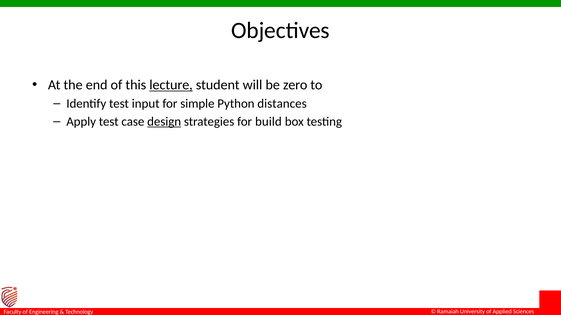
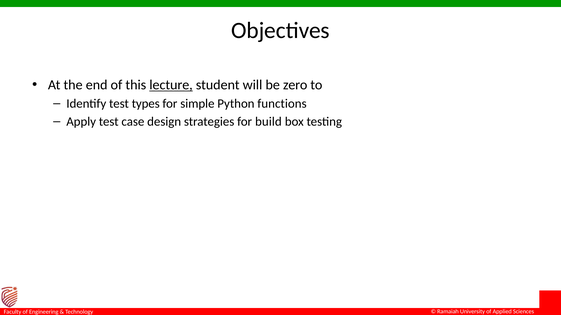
input: input -> types
distances: distances -> functions
design underline: present -> none
